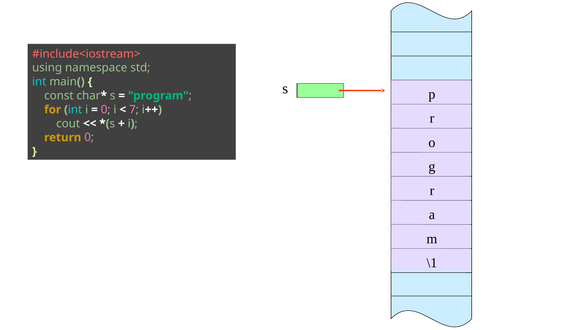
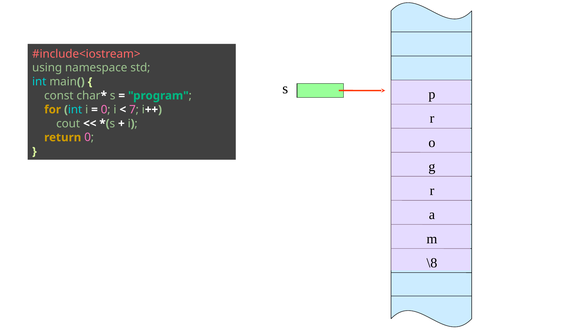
\1: \1 -> \8
